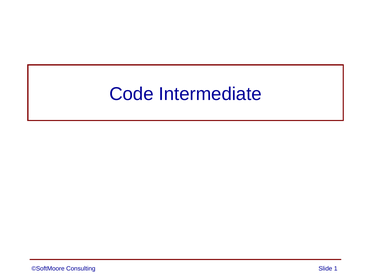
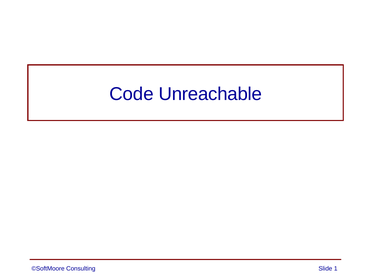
Intermediate: Intermediate -> Unreachable
